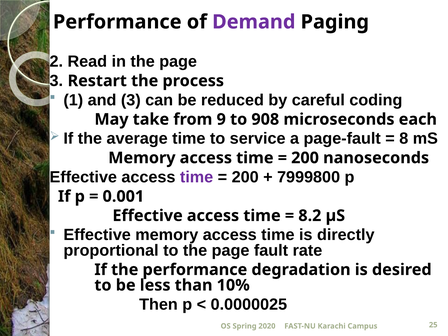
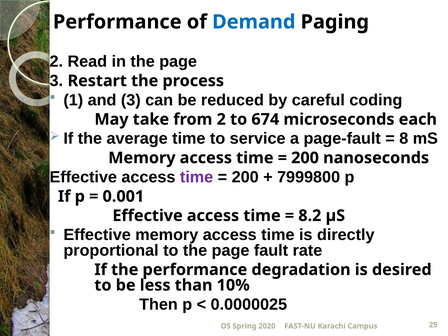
Demand colour: purple -> blue
from 9: 9 -> 2
908: 908 -> 674
